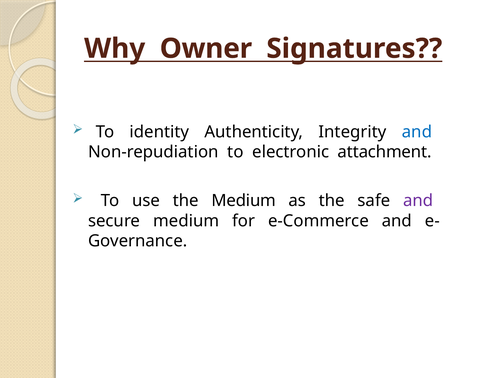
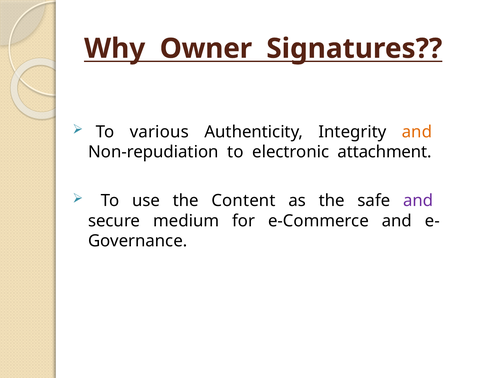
identity: identity -> various
and at (417, 132) colour: blue -> orange
the Medium: Medium -> Content
